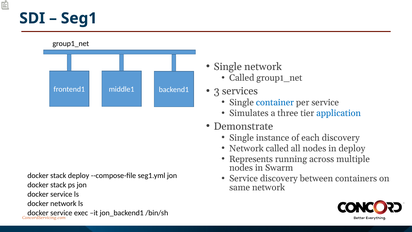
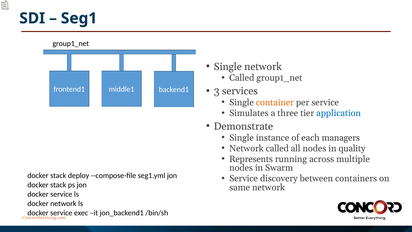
container colour: blue -> orange
each discovery: discovery -> managers
in deploy: deploy -> quality
